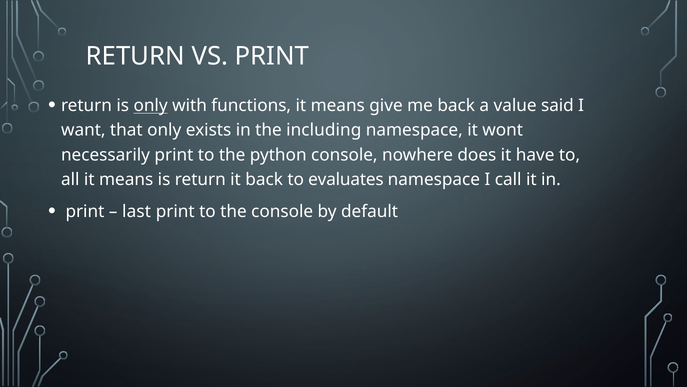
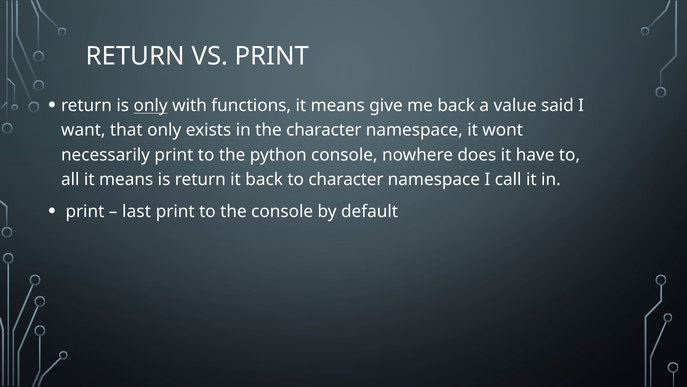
the including: including -> character
to evaluates: evaluates -> character
